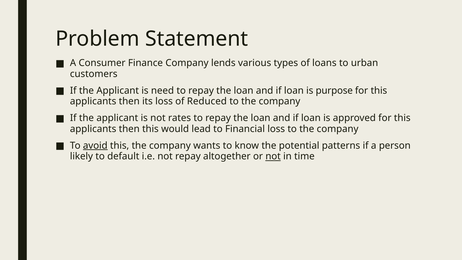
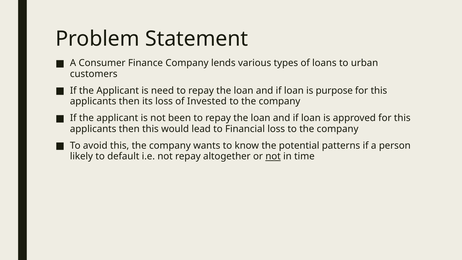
Reduced: Reduced -> Invested
rates: rates -> been
avoid underline: present -> none
